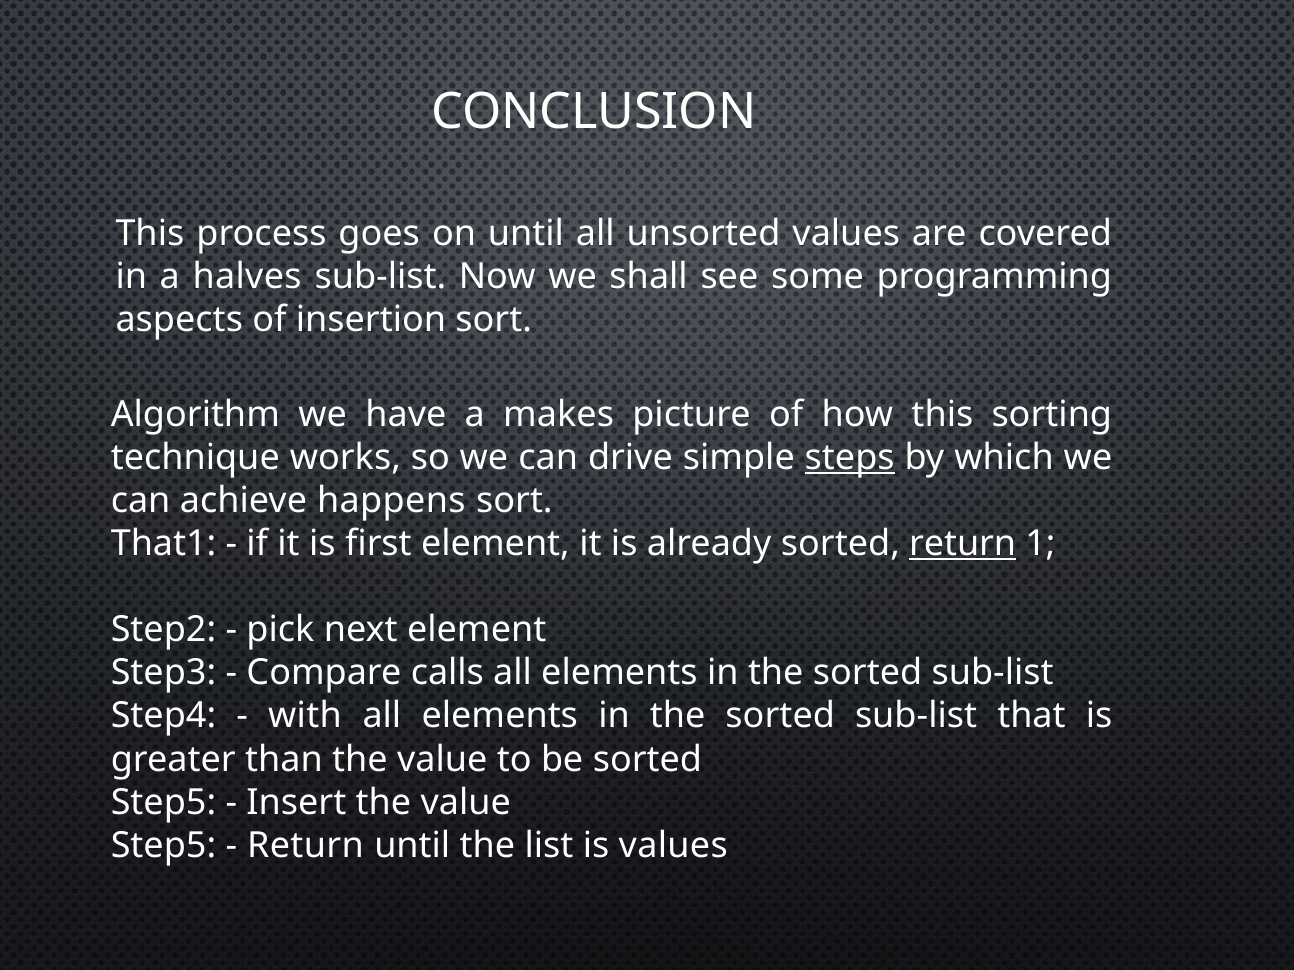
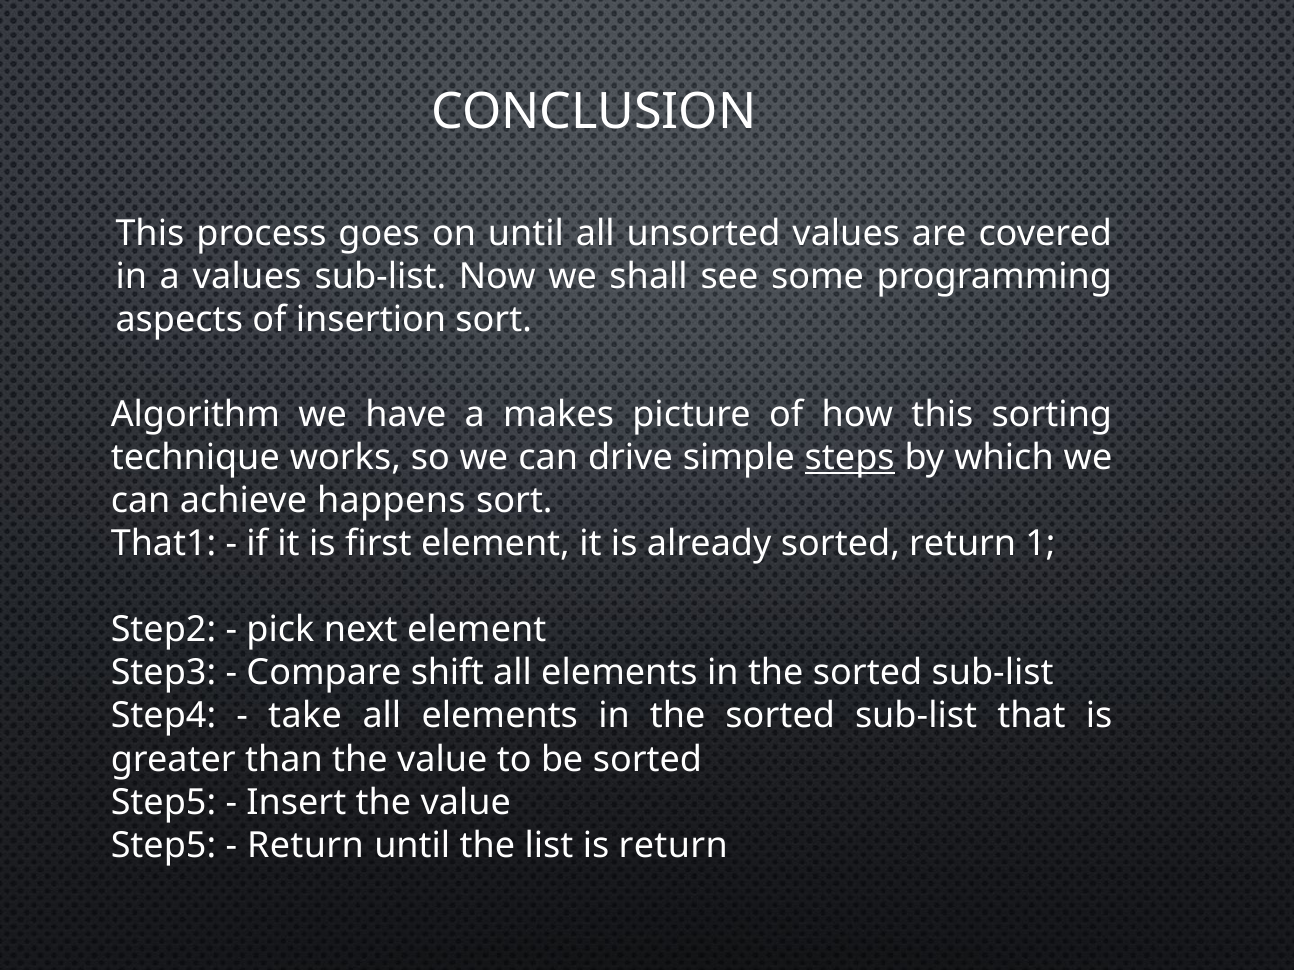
a halves: halves -> values
return at (963, 544) underline: present -> none
calls: calls -> shift
with: with -> take
is values: values -> return
